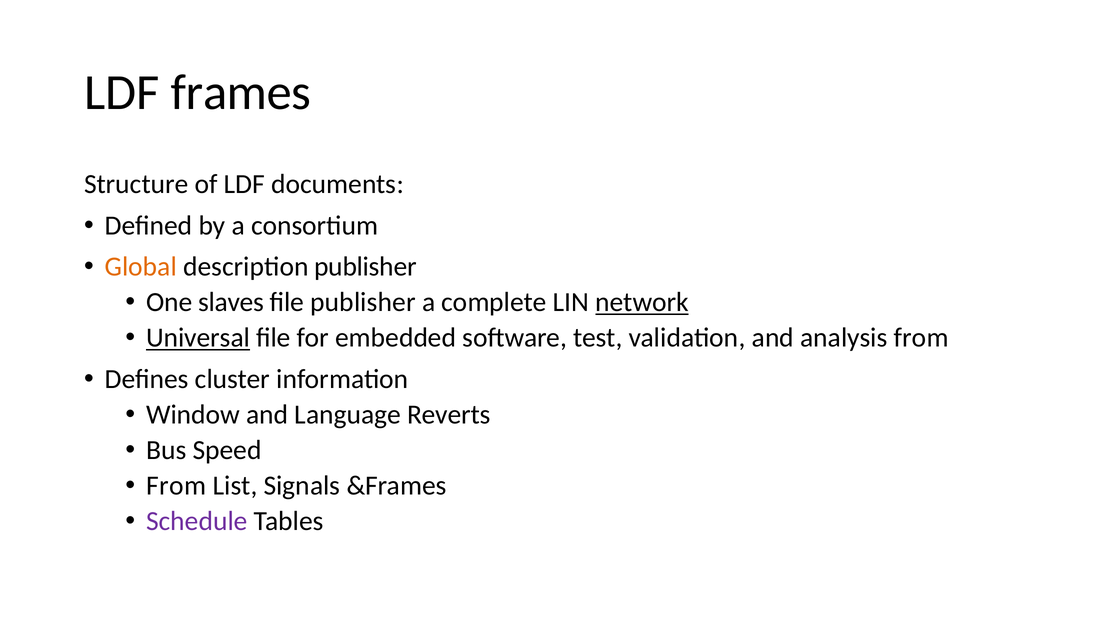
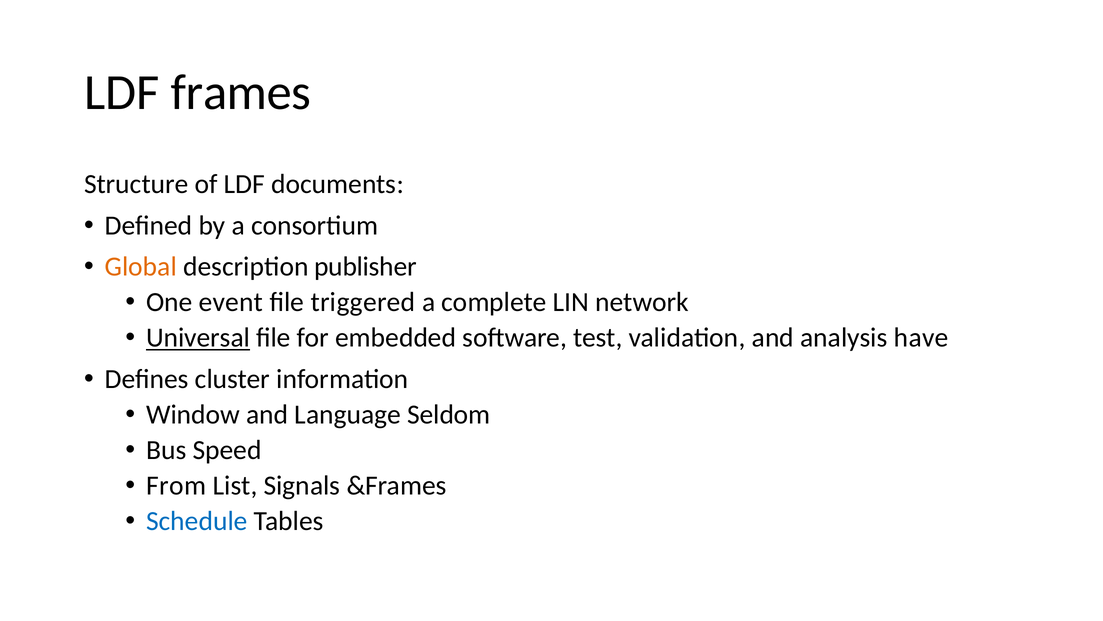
slaves: slaves -> event
file publisher: publisher -> triggered
network underline: present -> none
analysis from: from -> have
Reverts: Reverts -> Seldom
Schedule colour: purple -> blue
